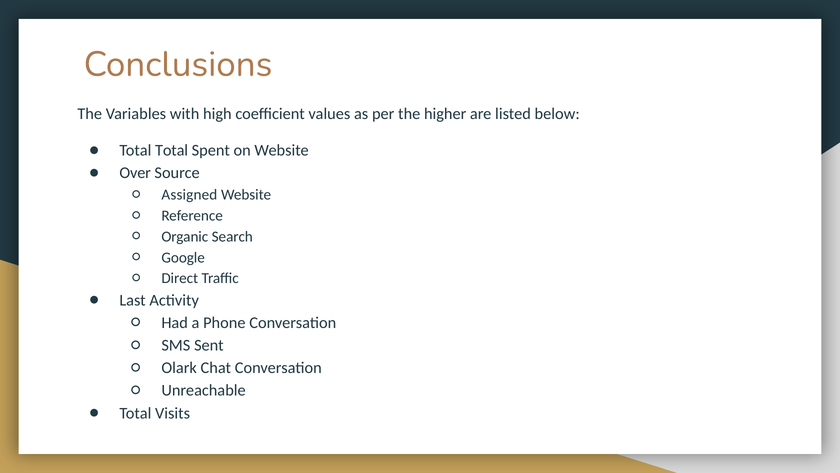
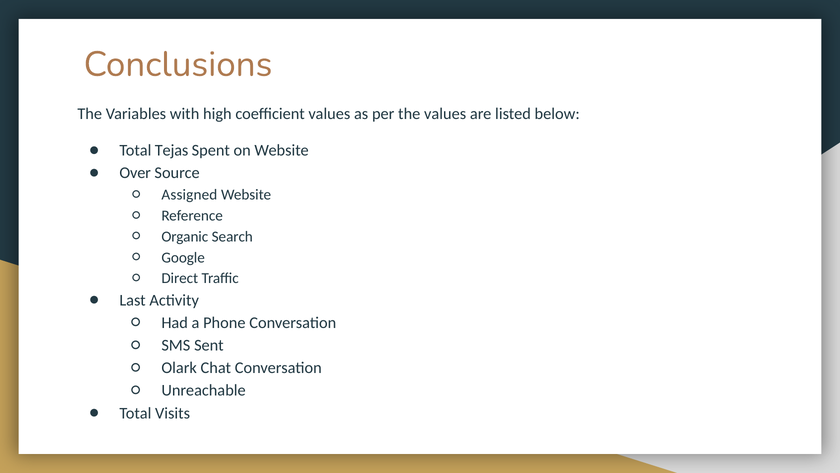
the higher: higher -> values
Total Total: Total -> Tejas
